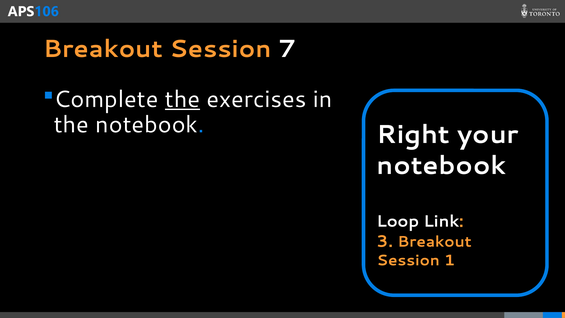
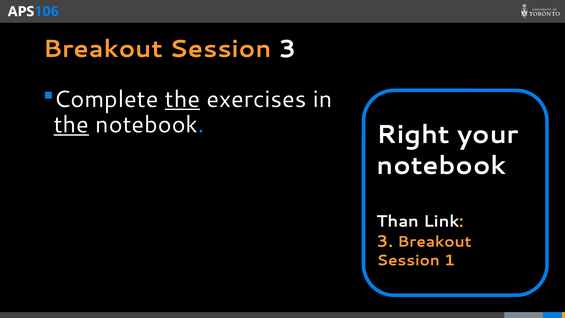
Session 7: 7 -> 3
the at (71, 125) underline: none -> present
Loop: Loop -> Than
